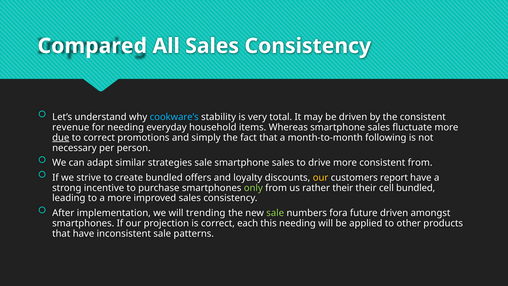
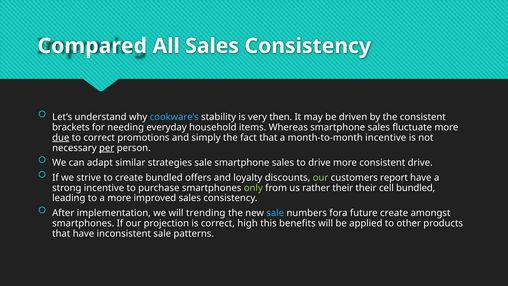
total: total -> then
revenue: revenue -> brackets
month-to-month following: following -> incentive
per underline: none -> present
consistent from: from -> drive
our at (321, 177) colour: yellow -> light green
sale at (275, 213) colour: light green -> light blue
future driven: driven -> create
each: each -> high
this needing: needing -> benefits
